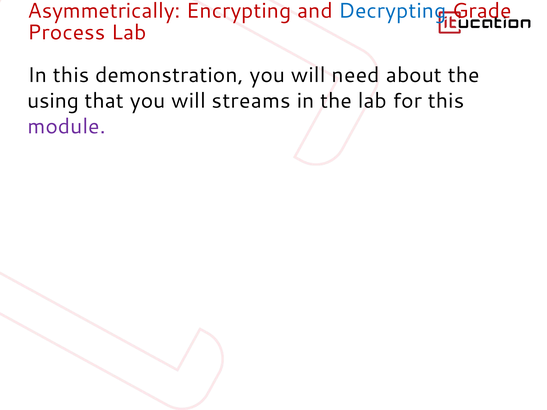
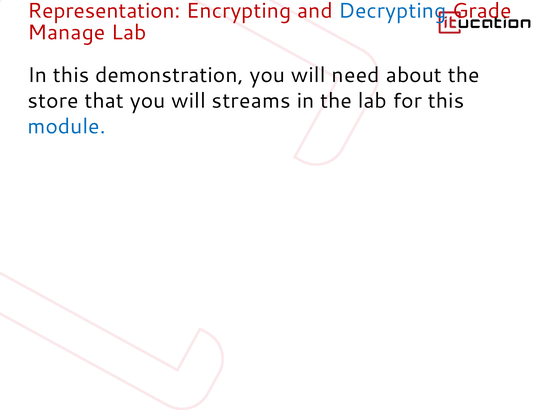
Asymmetrically: Asymmetrically -> Representation
Process: Process -> Manage
using: using -> store
module colour: purple -> blue
